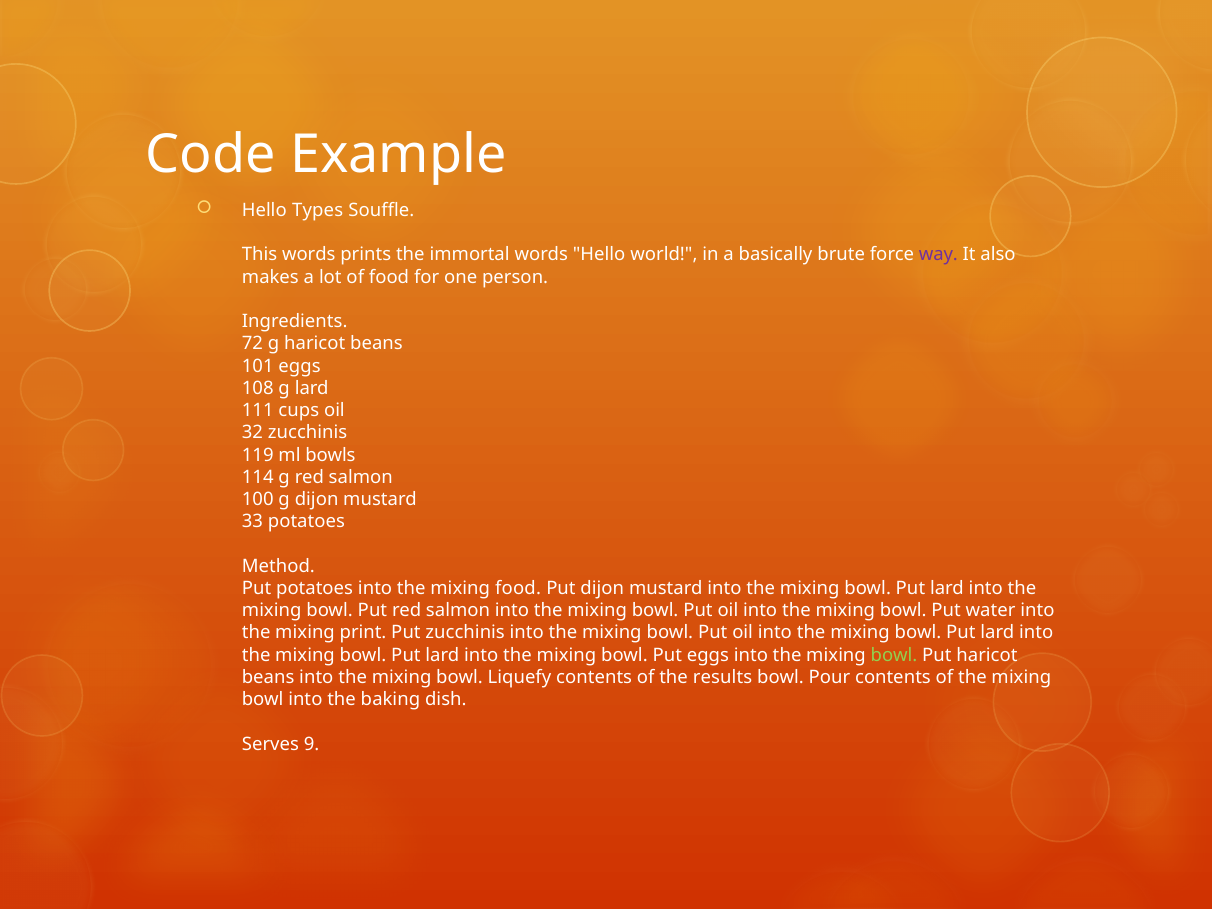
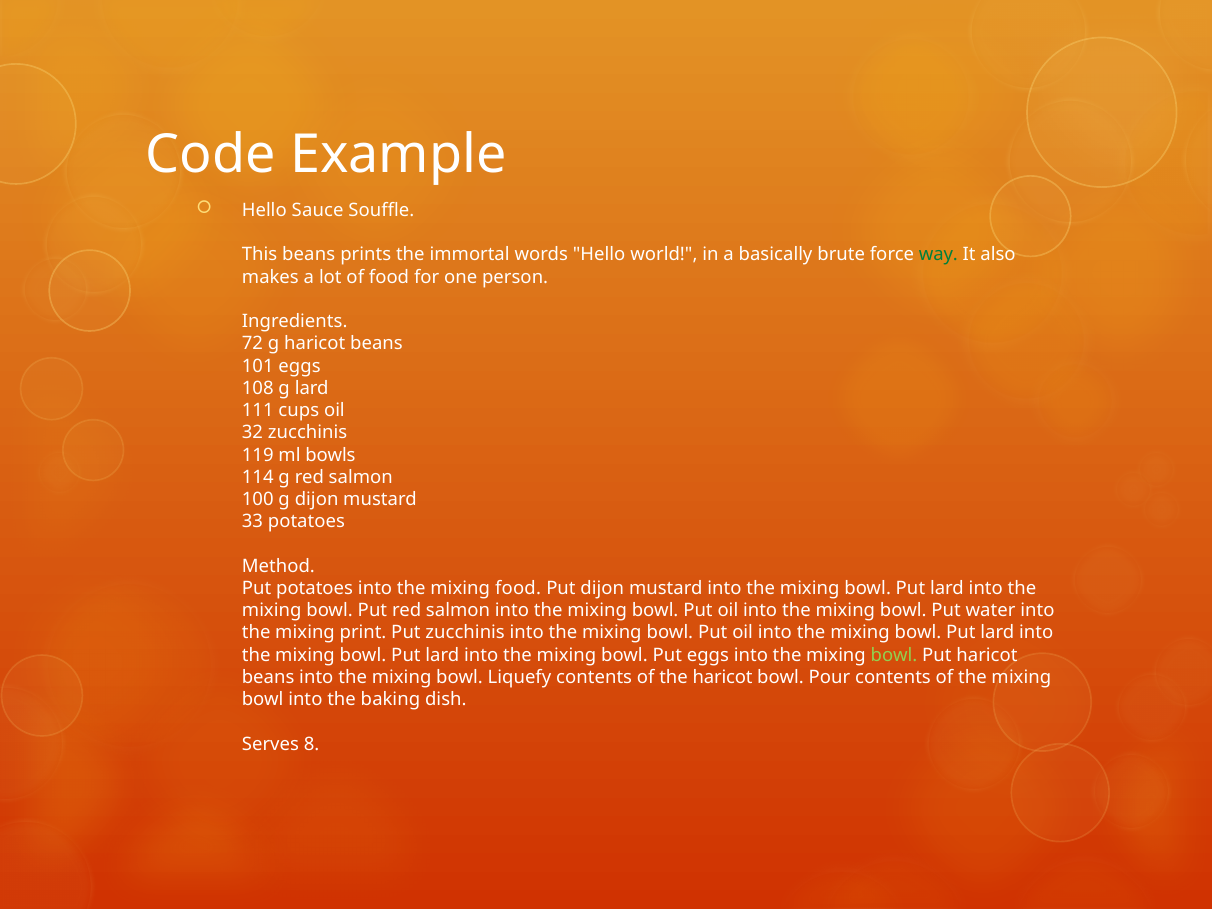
Types: Types -> Sauce
This words: words -> beans
way colour: purple -> green
the results: results -> haricot
9: 9 -> 8
